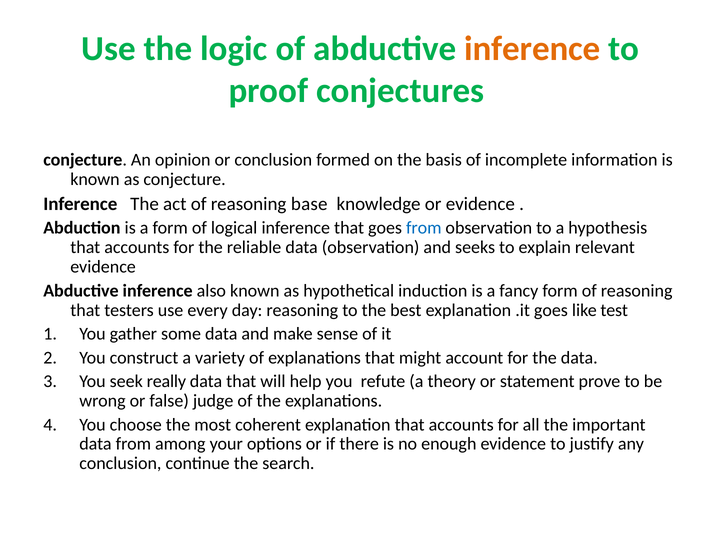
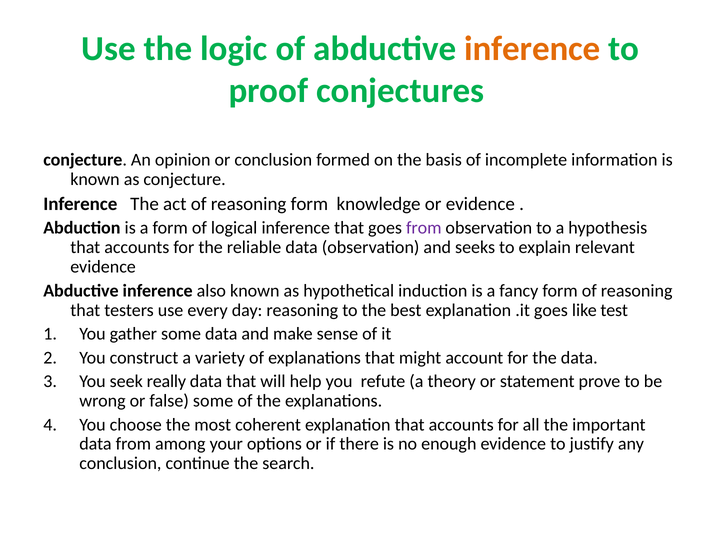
reasoning base: base -> form
from at (424, 228) colour: blue -> purple
false judge: judge -> some
